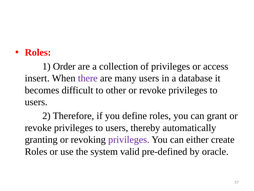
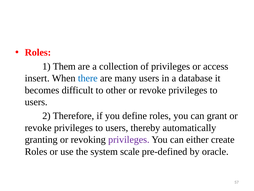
Order: Order -> Them
there colour: purple -> blue
valid: valid -> scale
